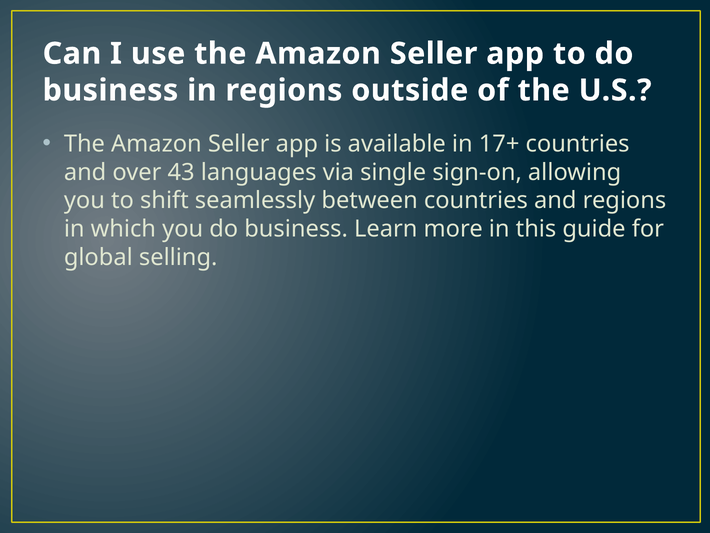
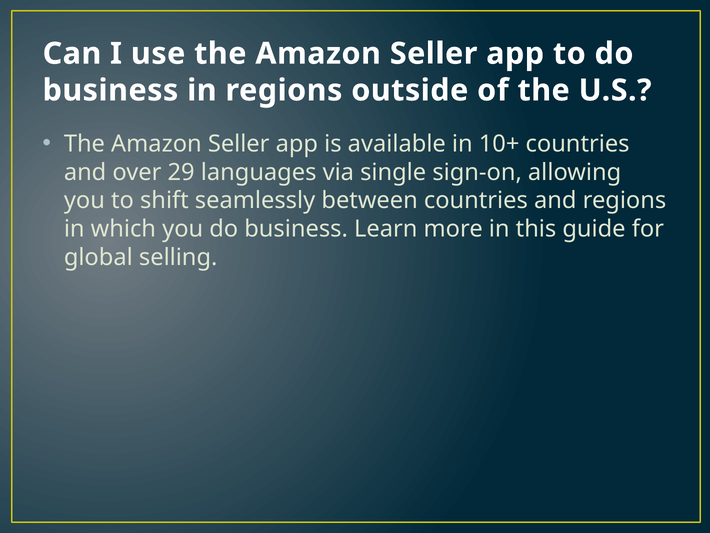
17+: 17+ -> 10+
43: 43 -> 29
